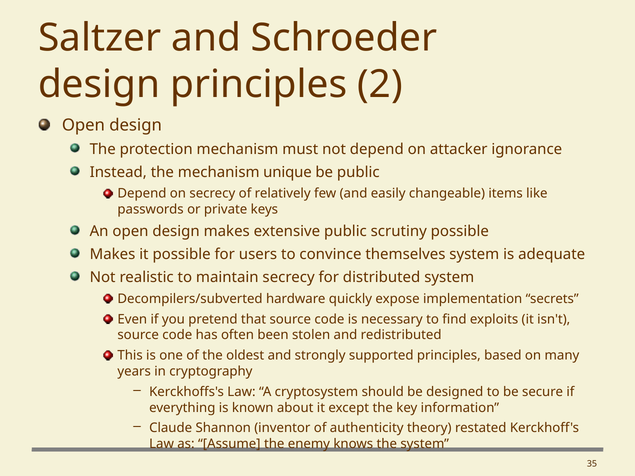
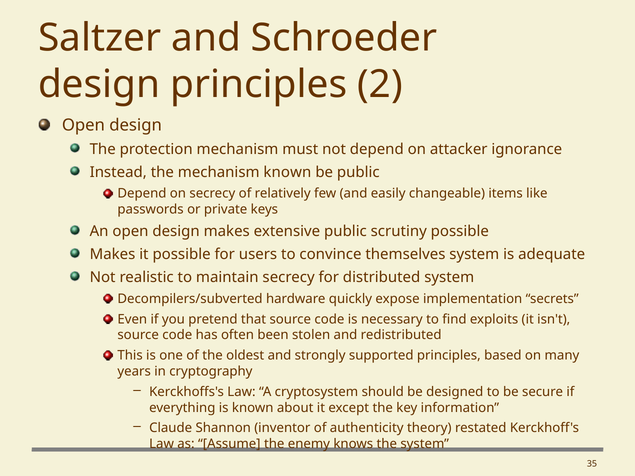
mechanism unique: unique -> known
